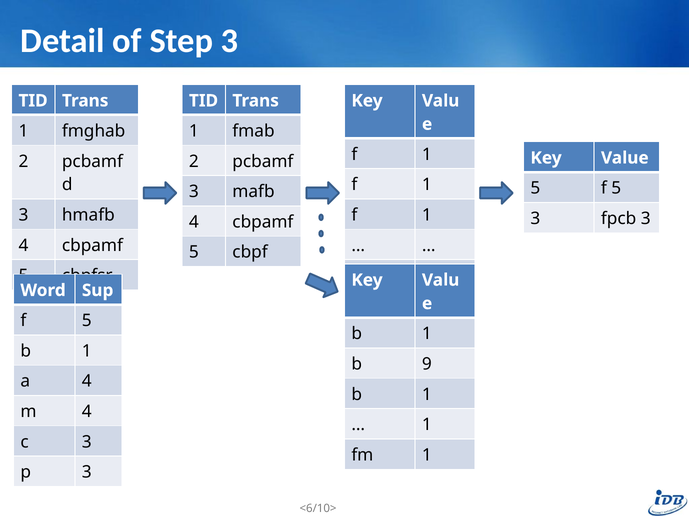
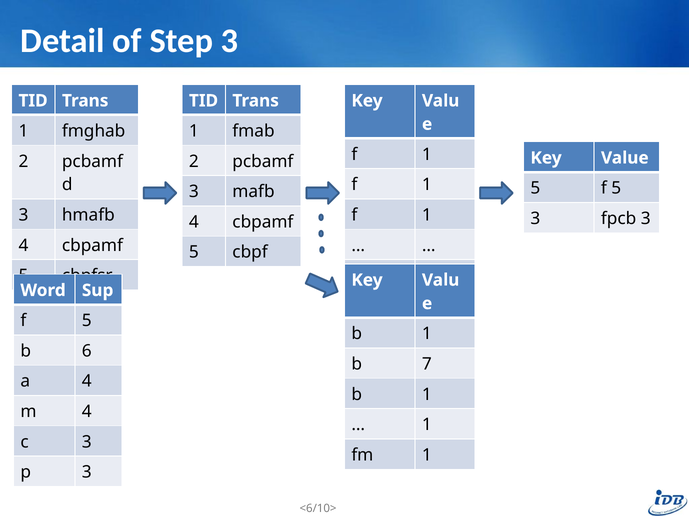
1 at (87, 351): 1 -> 6
9: 9 -> 7
